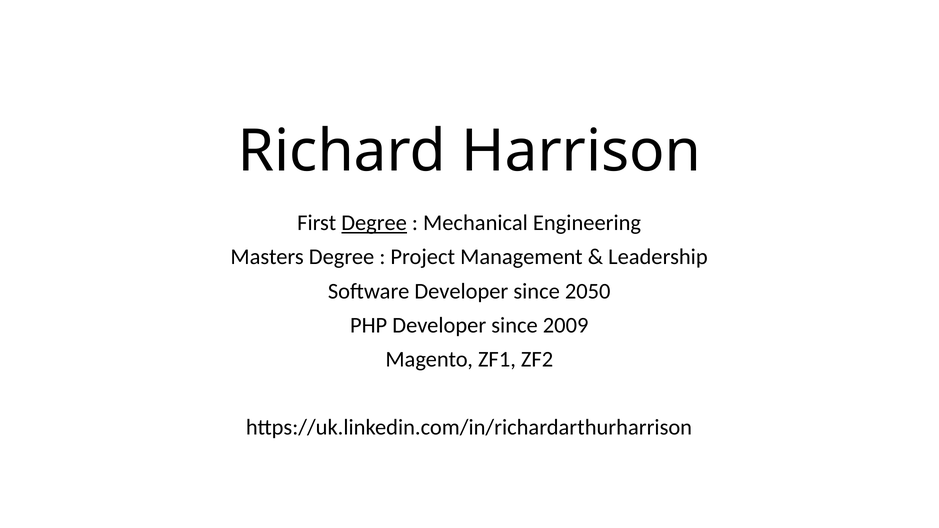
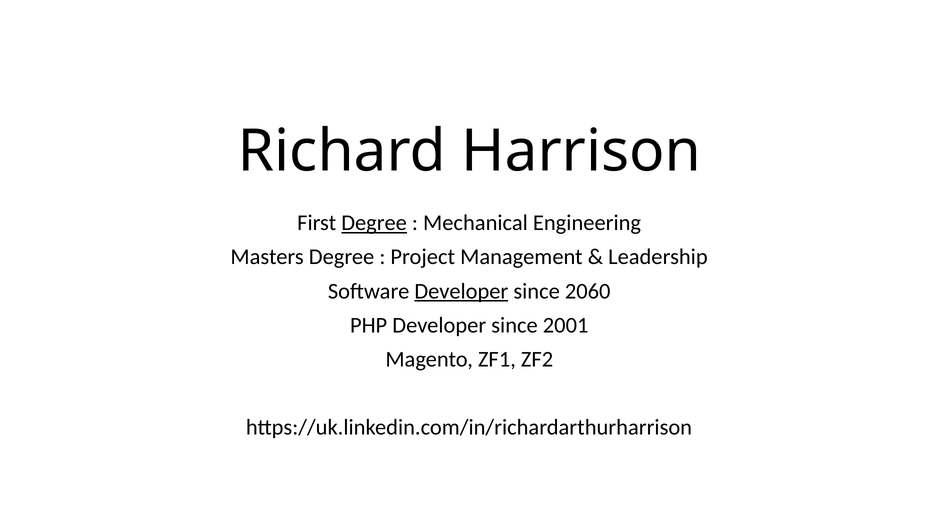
Developer at (461, 291) underline: none -> present
2050: 2050 -> 2060
2009: 2009 -> 2001
